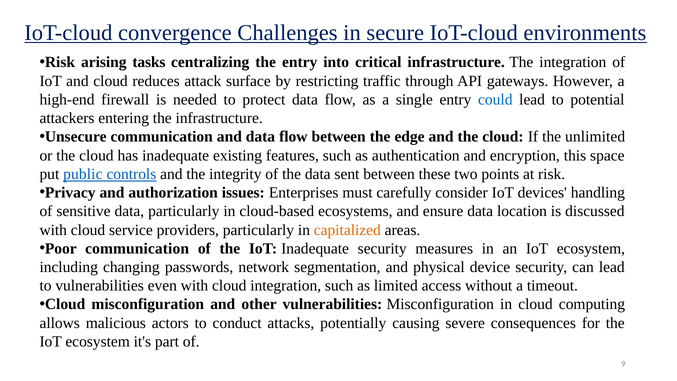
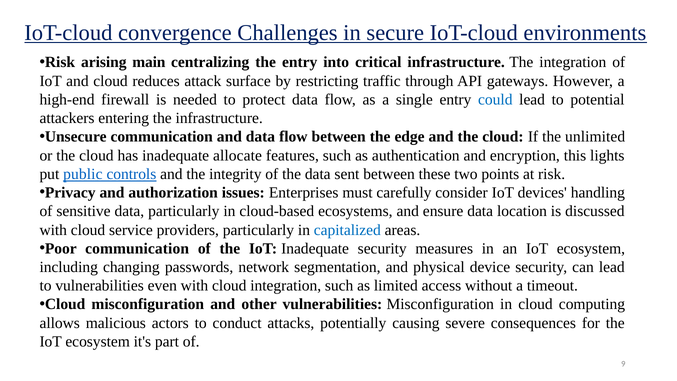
tasks: tasks -> main
existing: existing -> allocate
space: space -> lights
capitalized colour: orange -> blue
